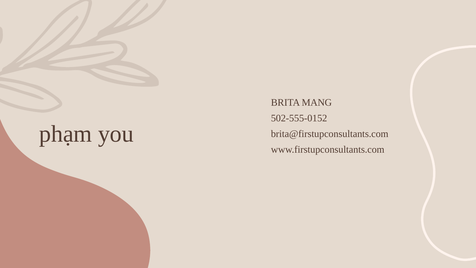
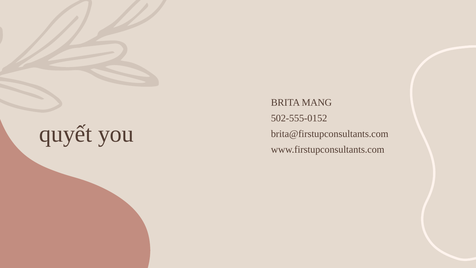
phạm: phạm -> quyết
